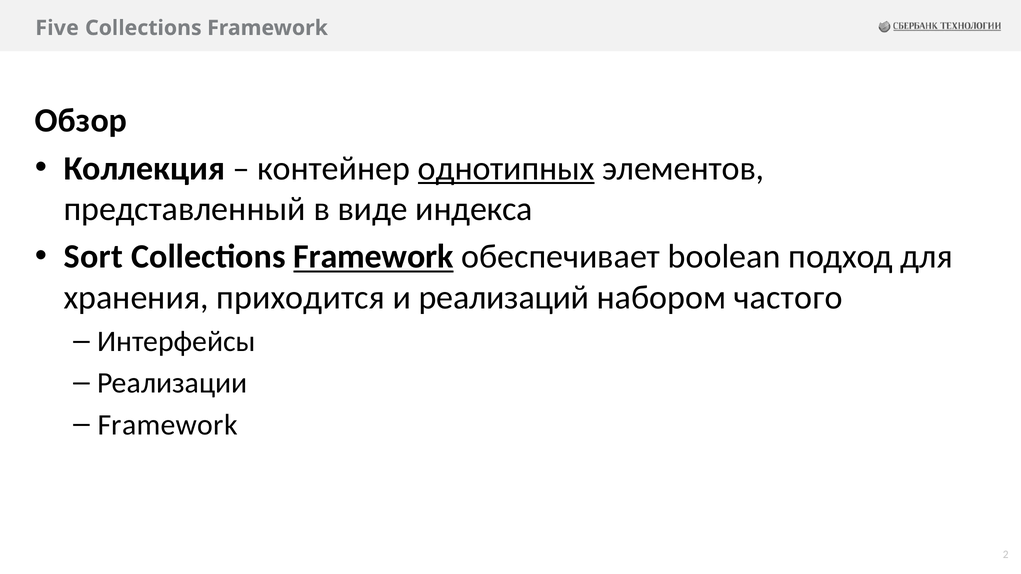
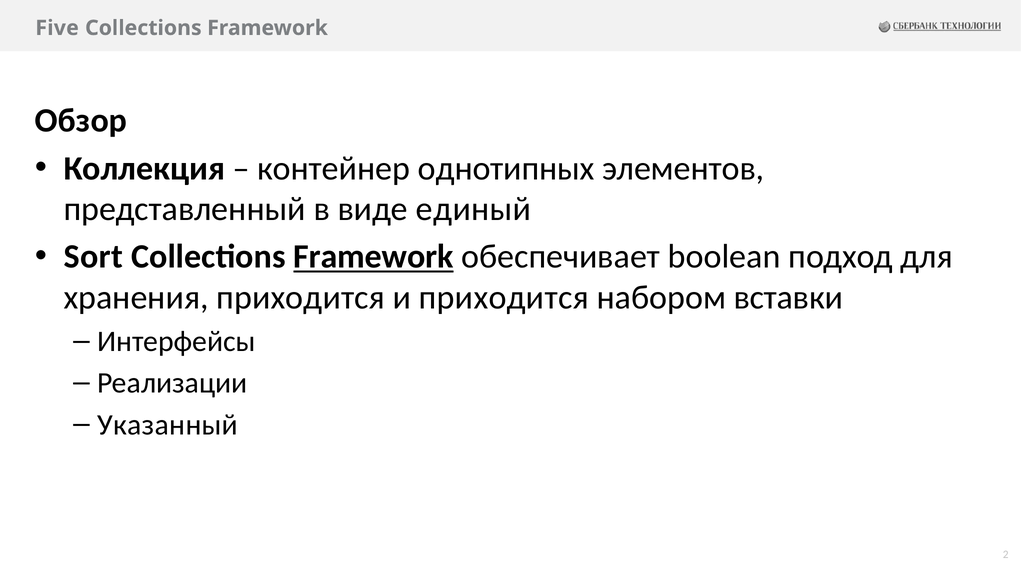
однотипных underline: present -> none
индекса: индекса -> единый
и реализаций: реализаций -> приходится
частого: частого -> вставки
Framework at (168, 425): Framework -> Указанный
